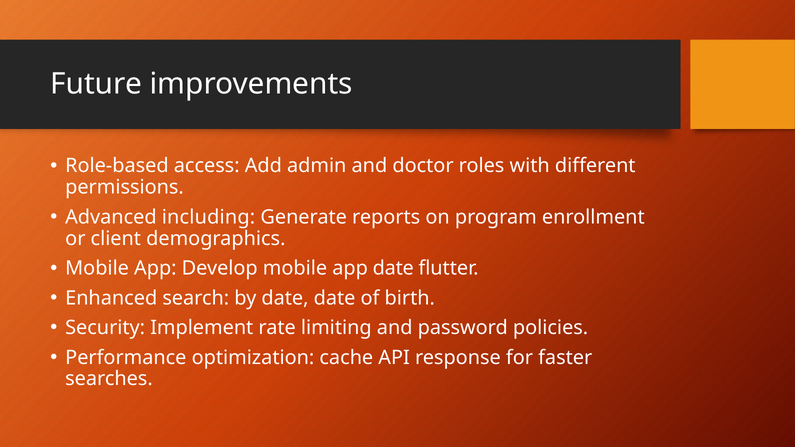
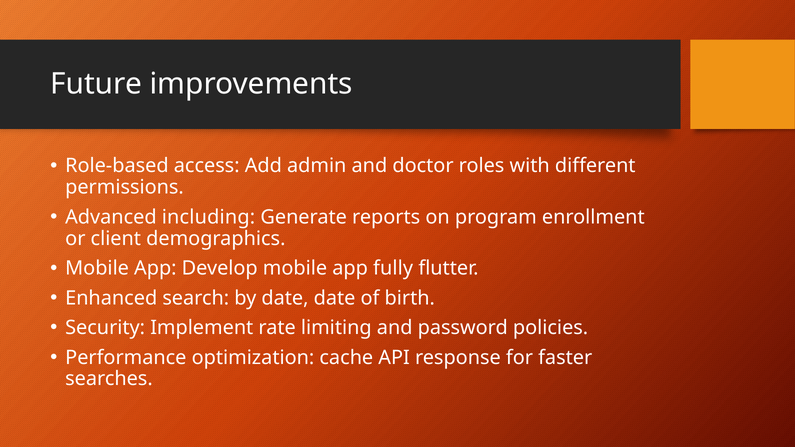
app date: date -> fully
